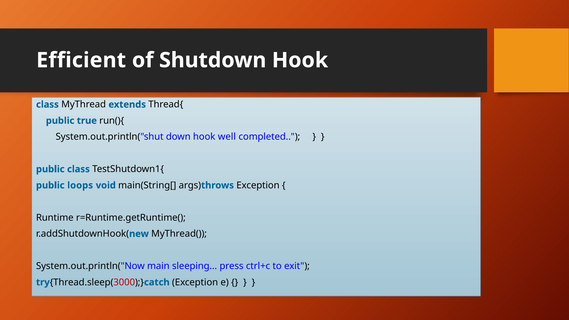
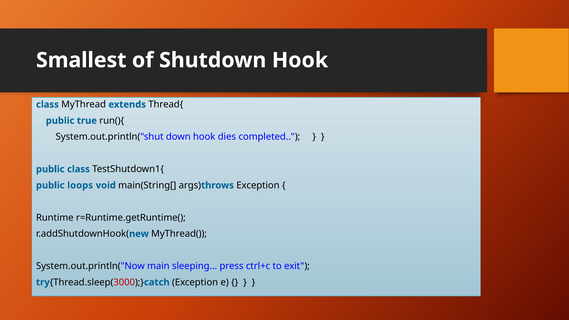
Efficient: Efficient -> Smallest
well: well -> dies
